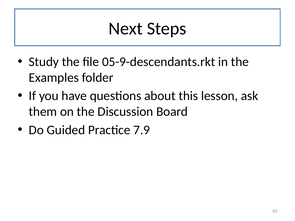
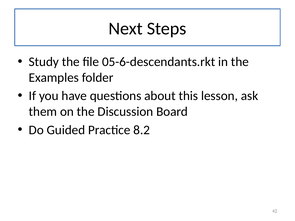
05-9-descendants.rkt: 05-9-descendants.rkt -> 05-6-descendants.rkt
7.9: 7.9 -> 8.2
